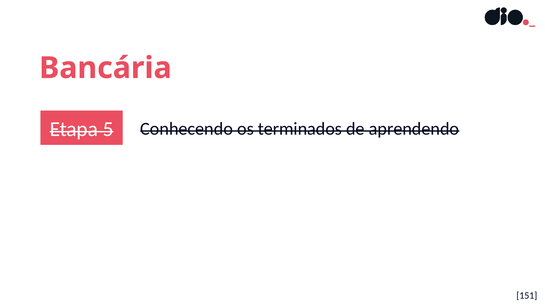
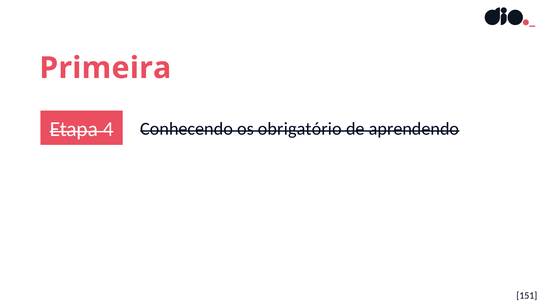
Bancária: Bancária -> Primeira
5: 5 -> 4
terminados: terminados -> obrigatório
